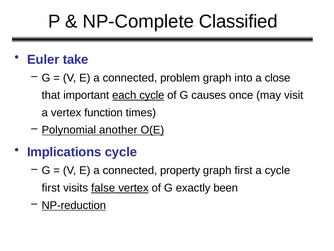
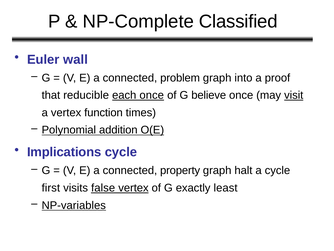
take: take -> wall
close: close -> proof
important: important -> reducible
each cycle: cycle -> once
causes: causes -> believe
visit underline: none -> present
another: another -> addition
graph first: first -> halt
been: been -> least
NP-reduction: NP-reduction -> NP-variables
